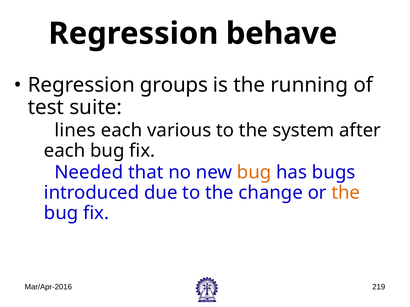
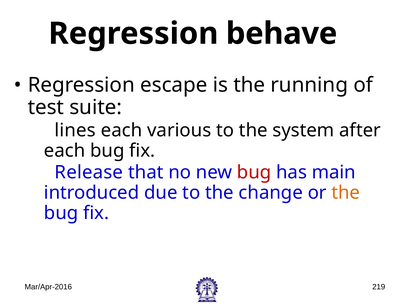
groups: groups -> escape
Needed: Needed -> Release
bug at (254, 173) colour: orange -> red
bugs: bugs -> main
